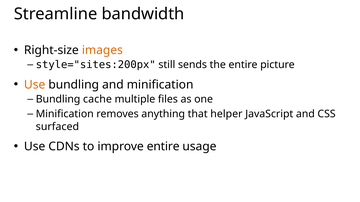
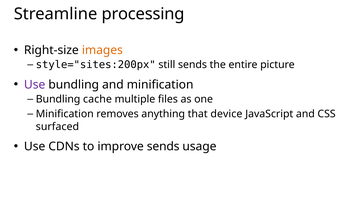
bandwidth: bandwidth -> processing
Use at (35, 85) colour: orange -> purple
helper: helper -> device
improve entire: entire -> sends
